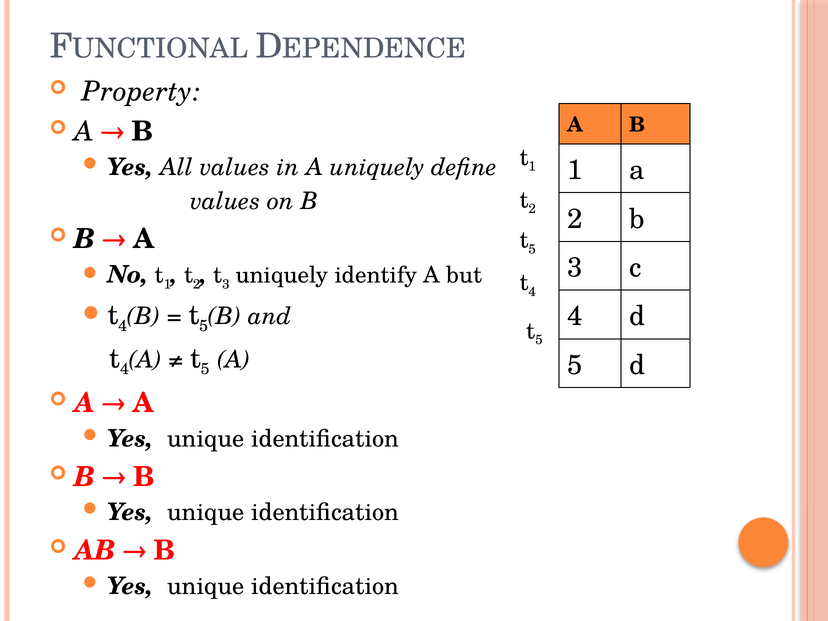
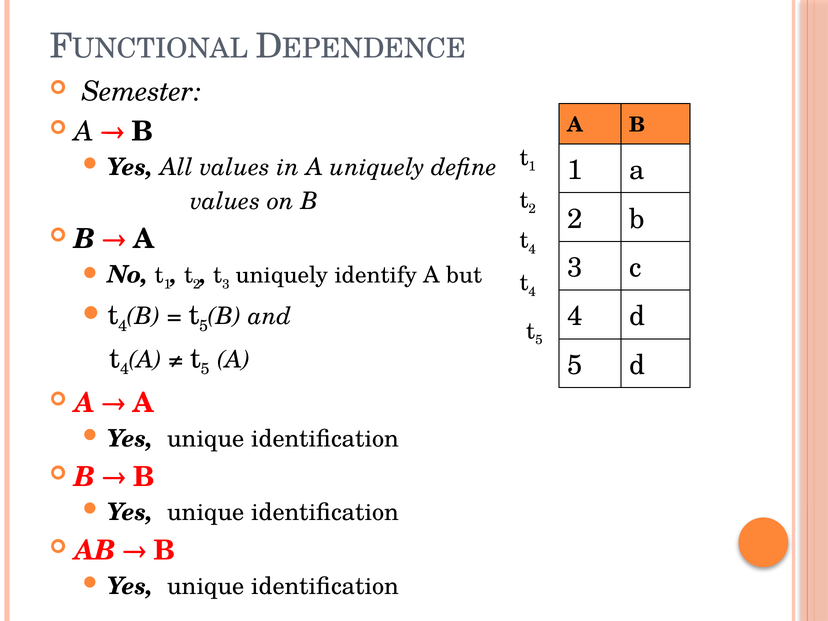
Property: Property -> Semester
5 at (532, 249): 5 -> 4
